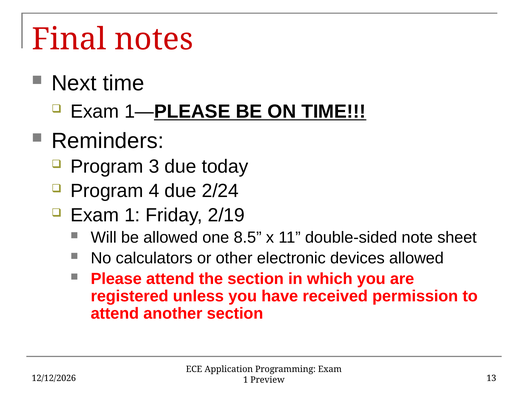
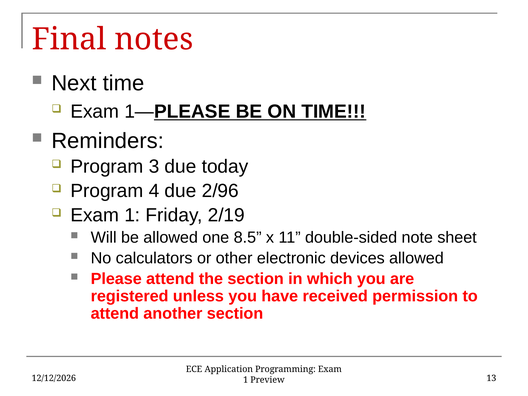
2/24: 2/24 -> 2/96
